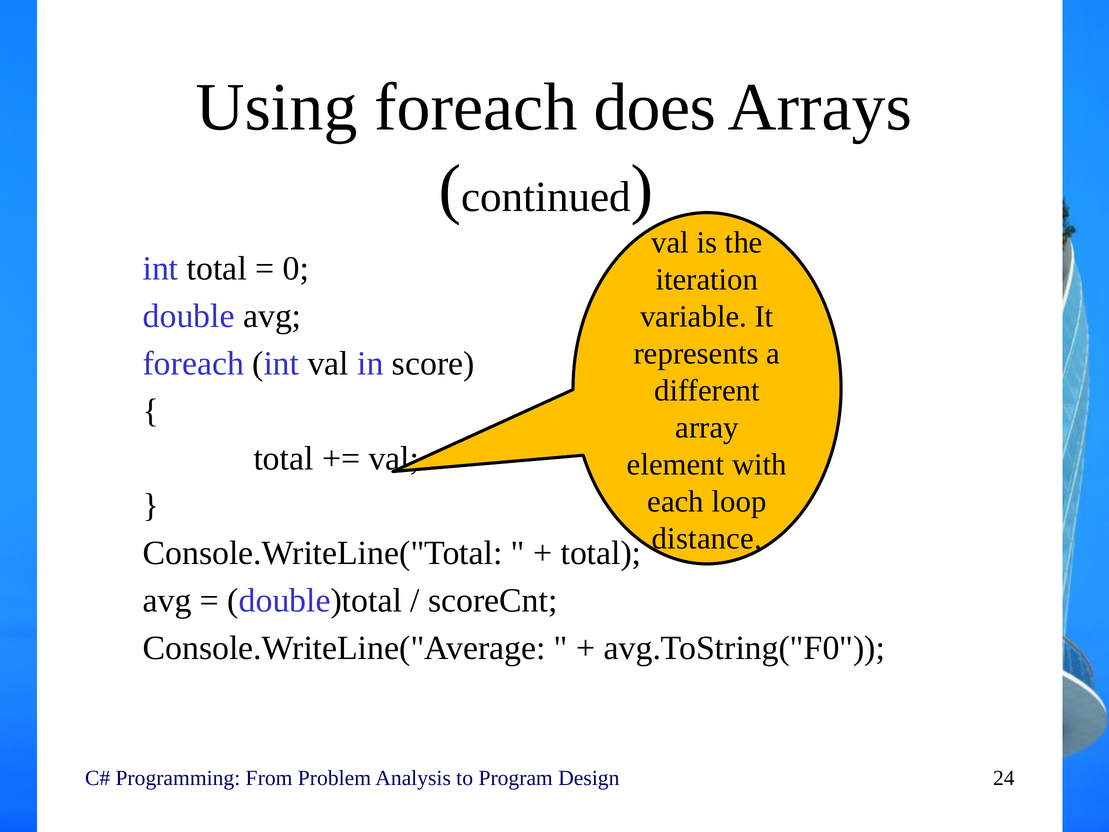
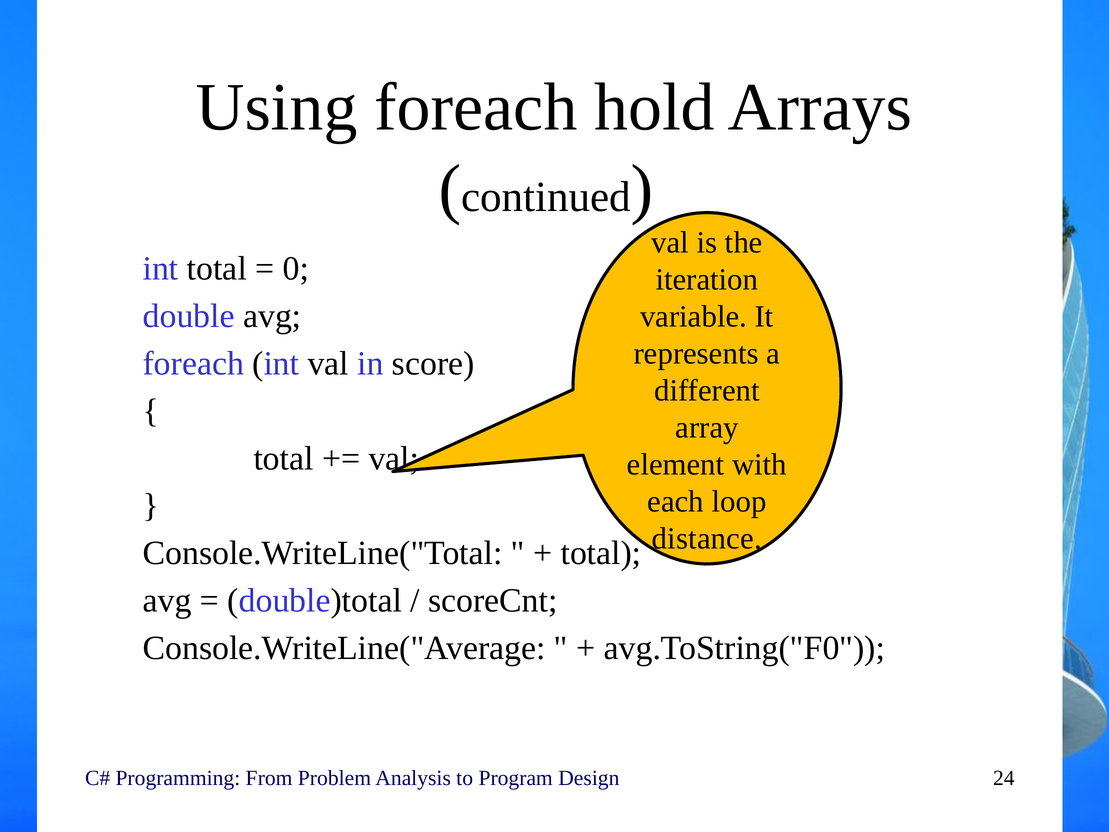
does: does -> hold
